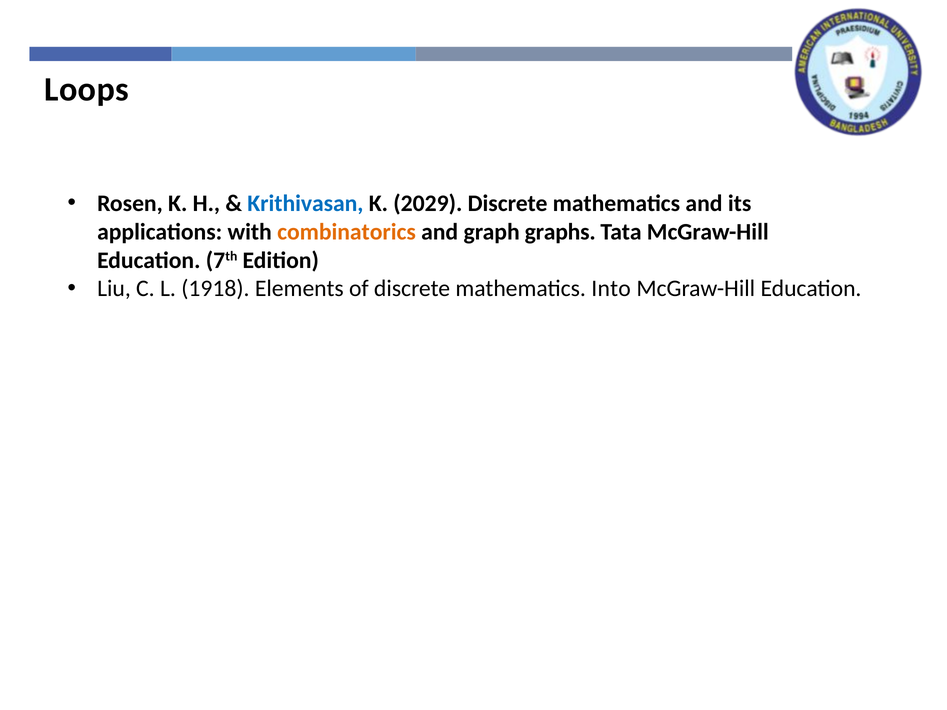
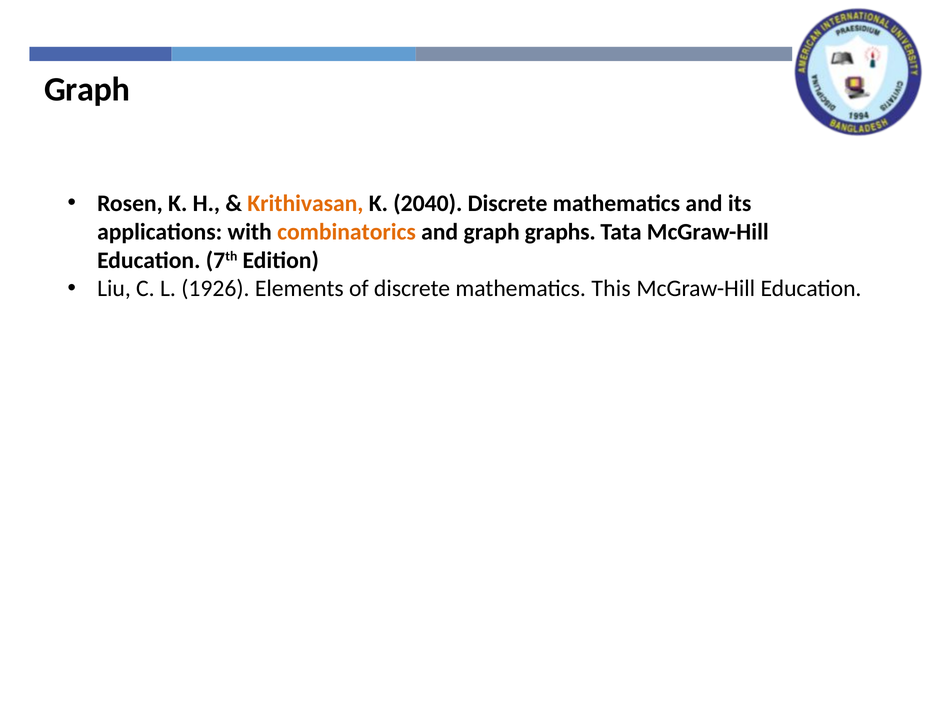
Loops at (87, 89): Loops -> Graph
Krithivasan colour: blue -> orange
2029: 2029 -> 2040
1918: 1918 -> 1926
Into: Into -> This
